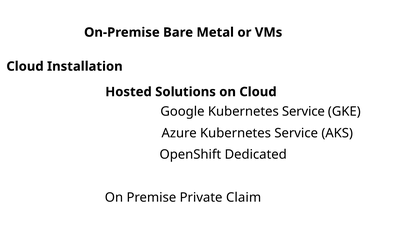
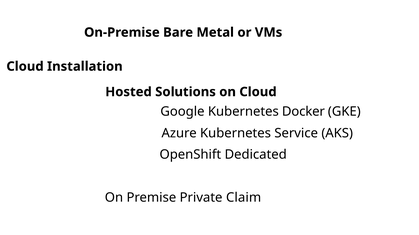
Google Kubernetes Service: Service -> Docker
